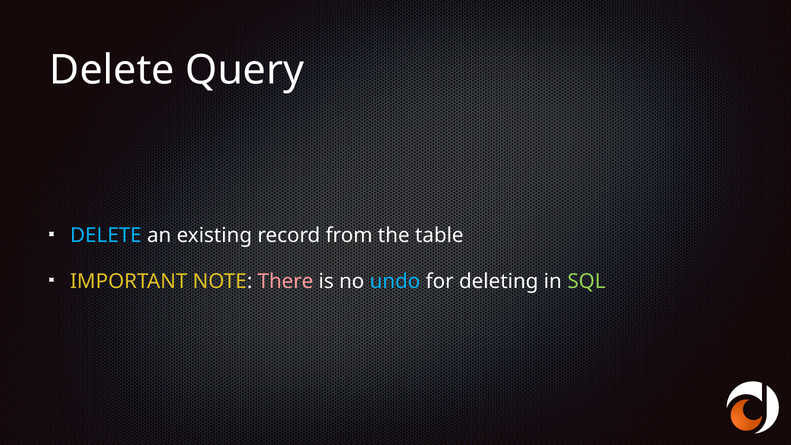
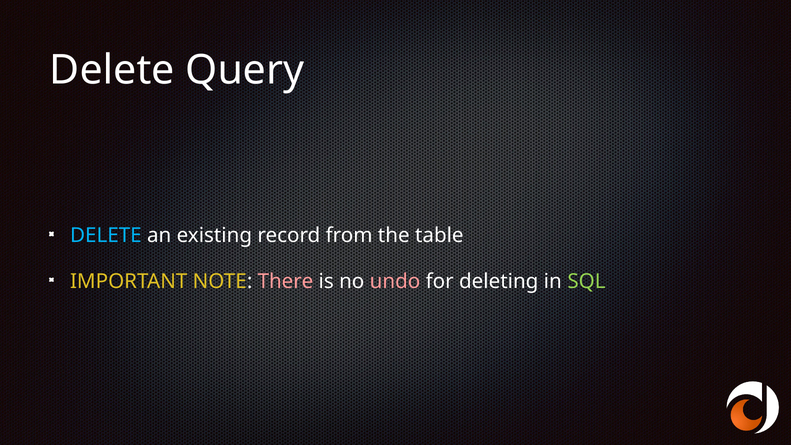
undo colour: light blue -> pink
